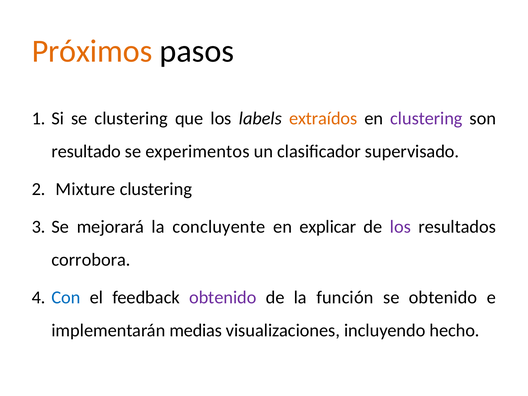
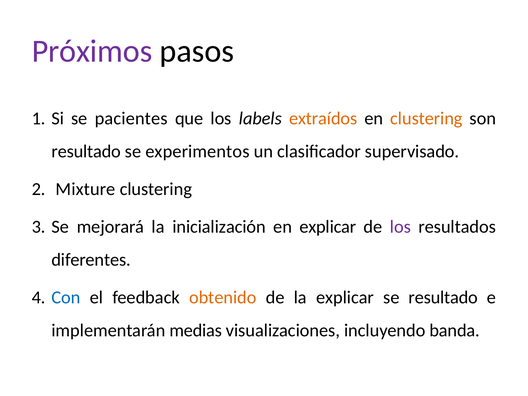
Próximos colour: orange -> purple
se clustering: clustering -> pacientes
clustering at (426, 118) colour: purple -> orange
concluyente: concluyente -> inicialización
corrobora: corrobora -> diferentes
obtenido at (223, 297) colour: purple -> orange
la función: función -> explicar
se obtenido: obtenido -> resultado
hecho: hecho -> banda
